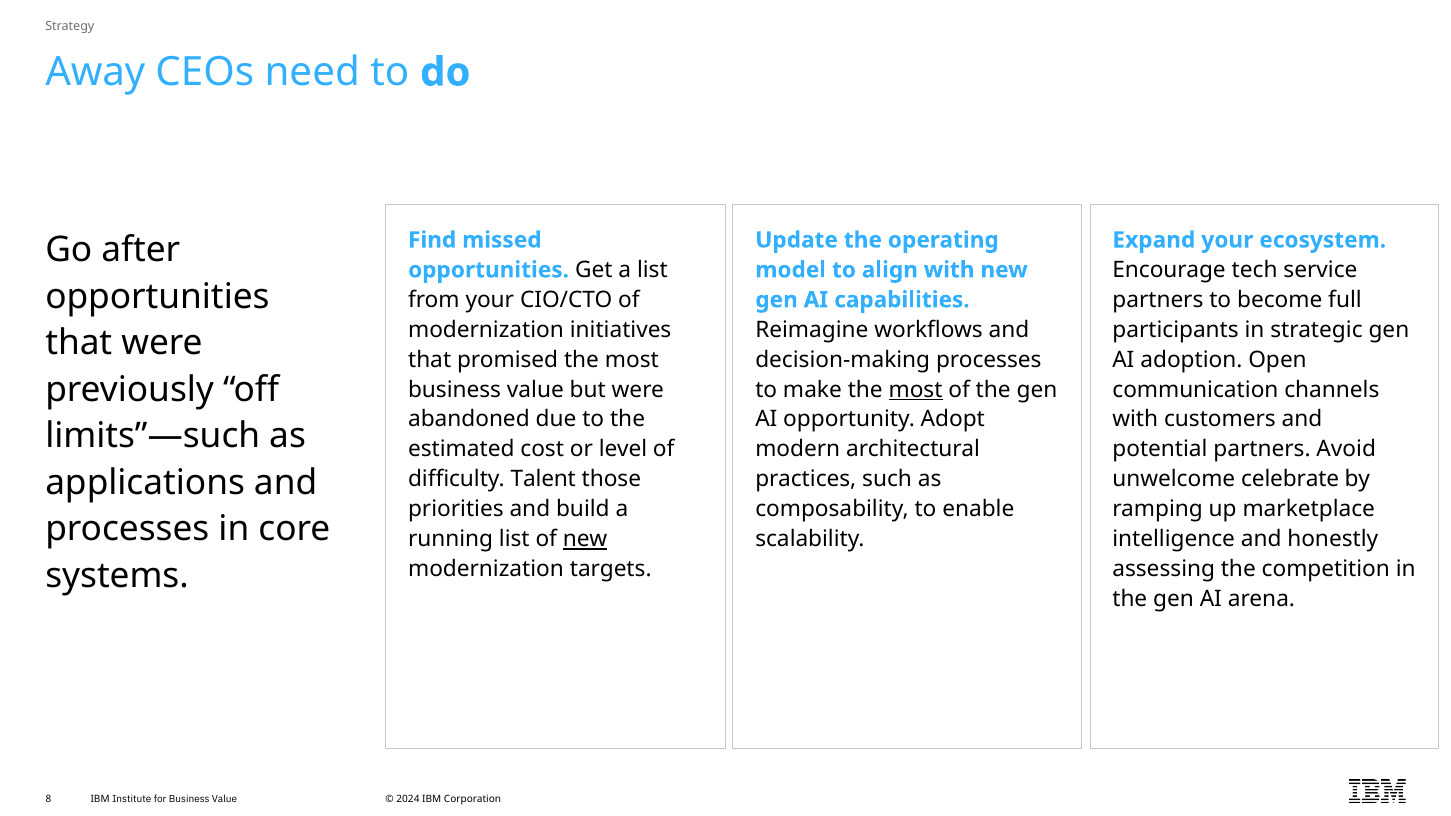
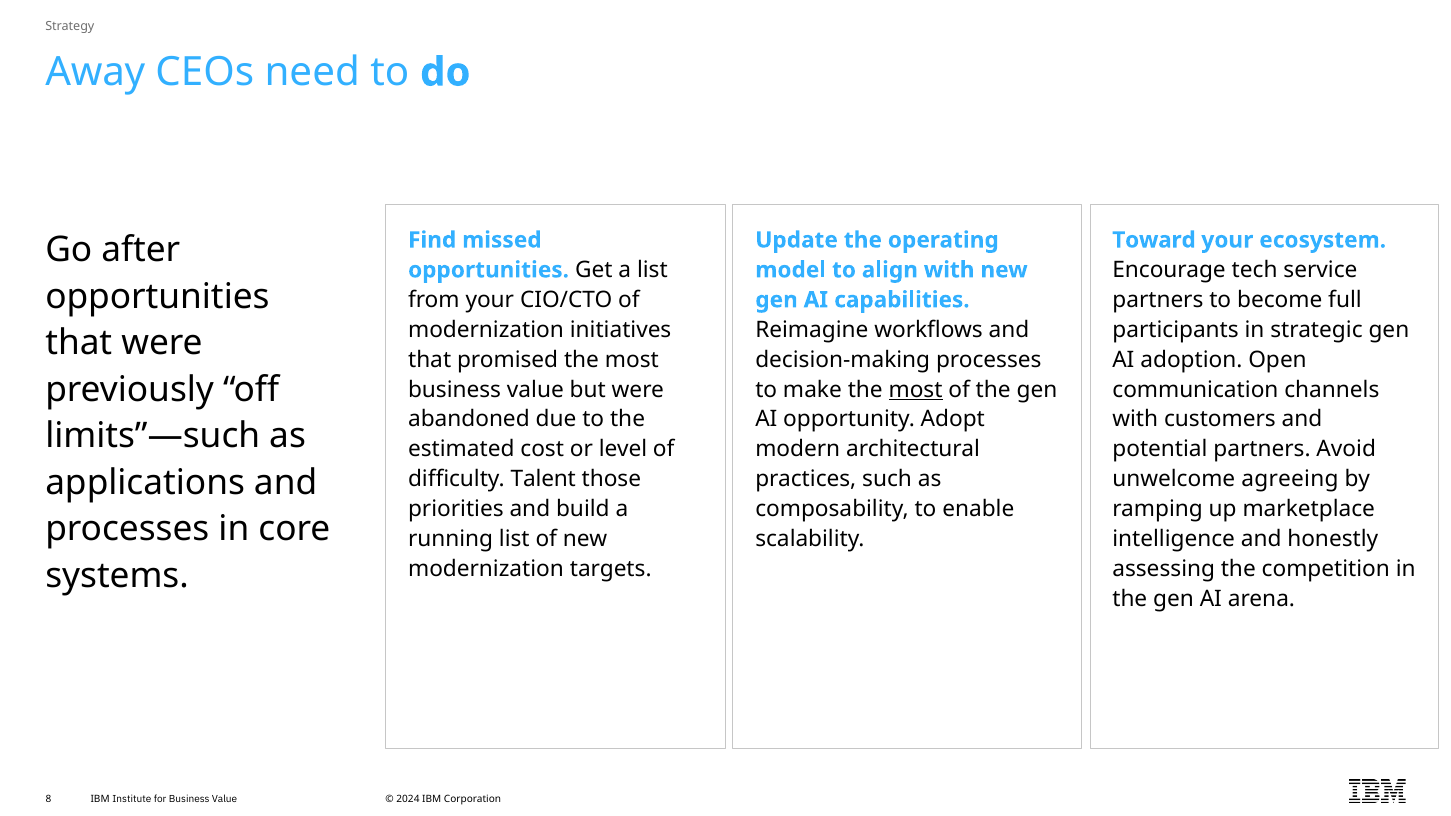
Expand: Expand -> Toward
celebrate: celebrate -> agreeing
new at (585, 539) underline: present -> none
